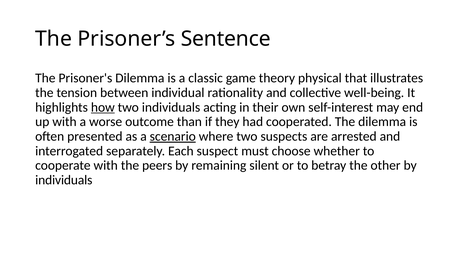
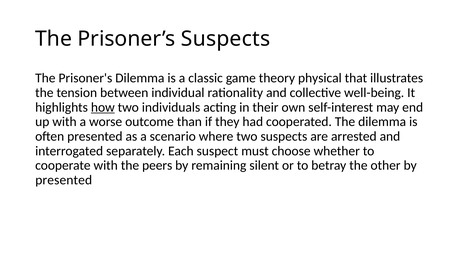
Prisoner’s Sentence: Sentence -> Suspects
scenario underline: present -> none
individuals at (64, 180): individuals -> presented
